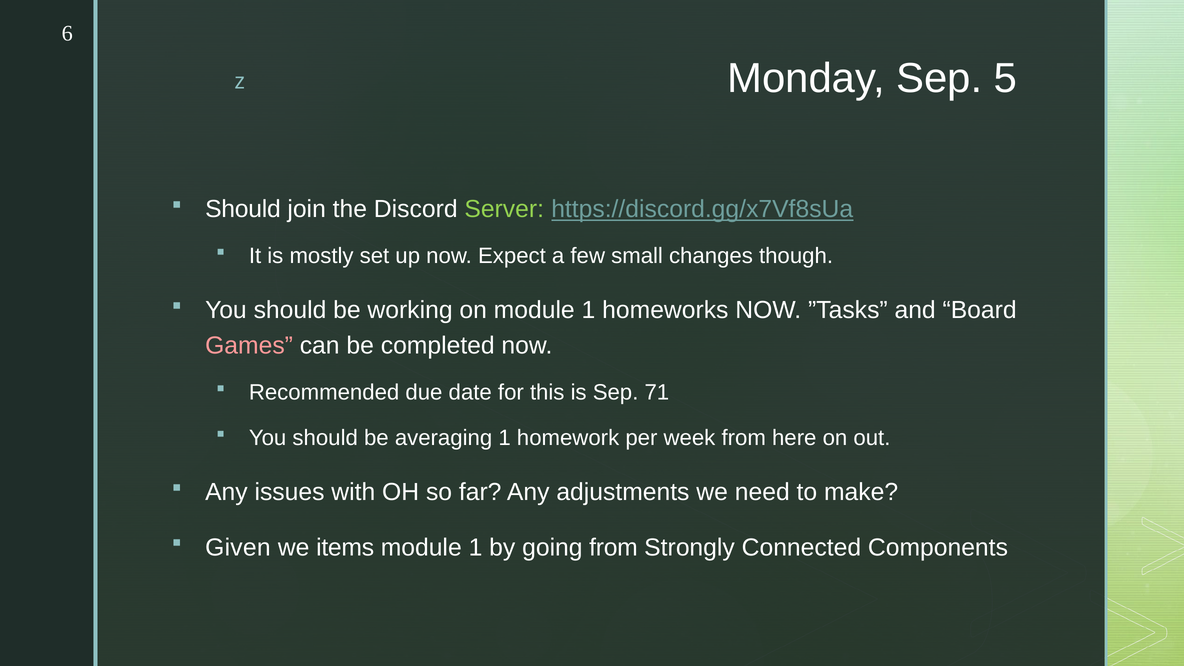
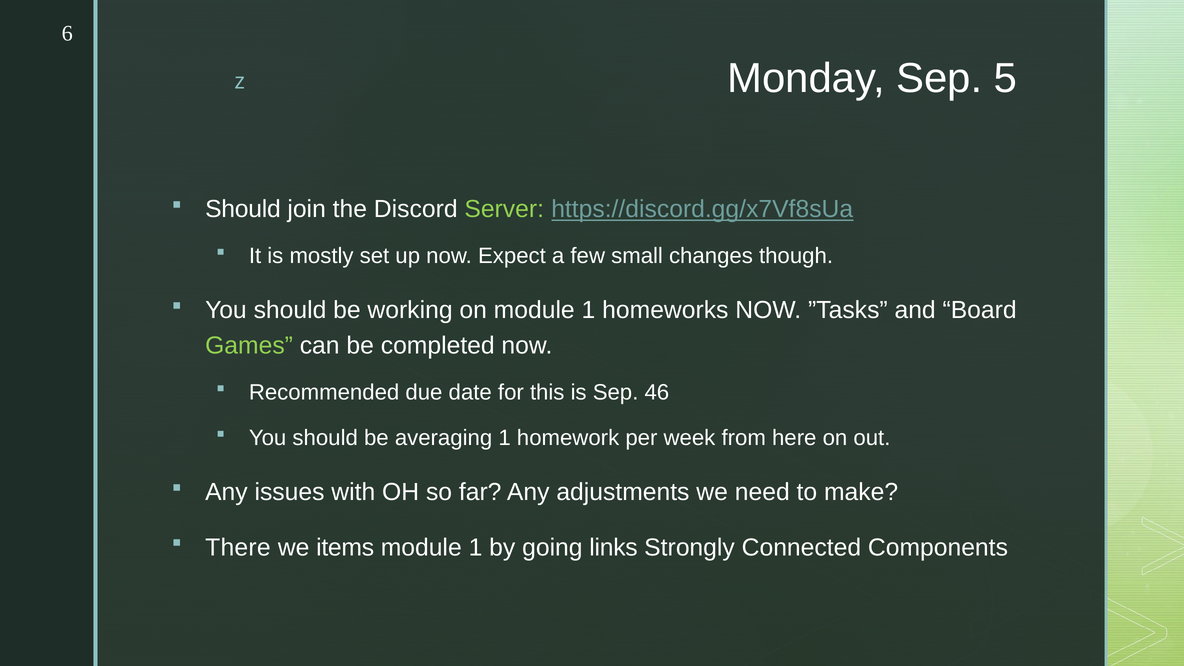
Games colour: pink -> light green
71: 71 -> 46
Given: Given -> There
going from: from -> links
